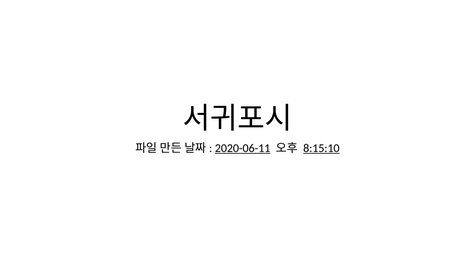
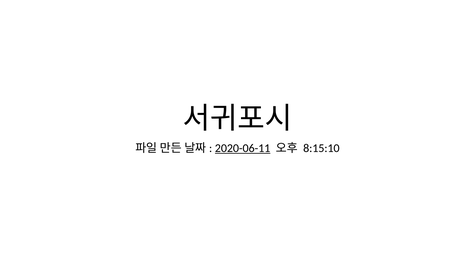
8:15:10 underline: present -> none
